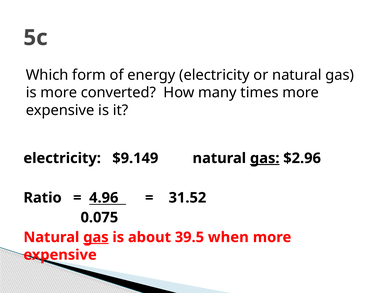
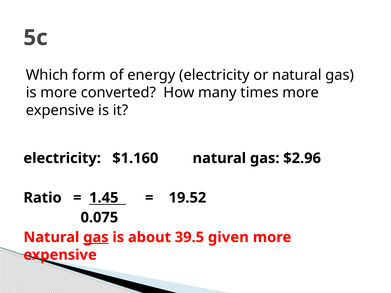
$9.149: $9.149 -> $1.160
gas at (265, 158) underline: present -> none
4.96: 4.96 -> 1.45
31.52: 31.52 -> 19.52
when: when -> given
